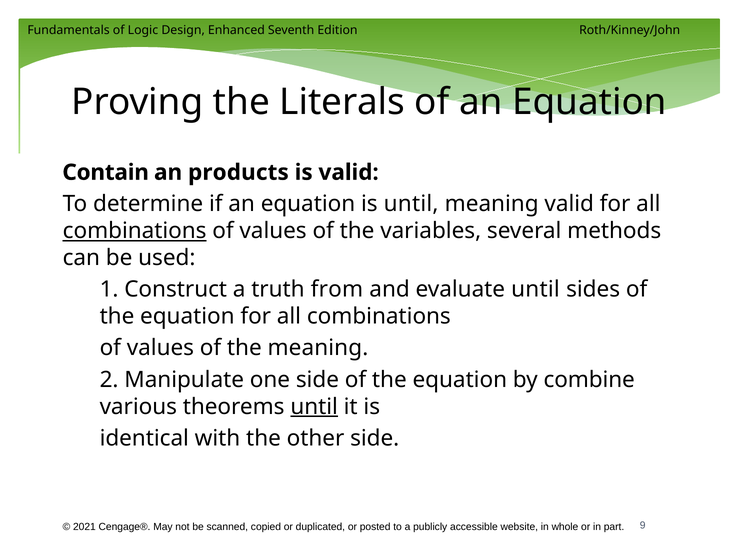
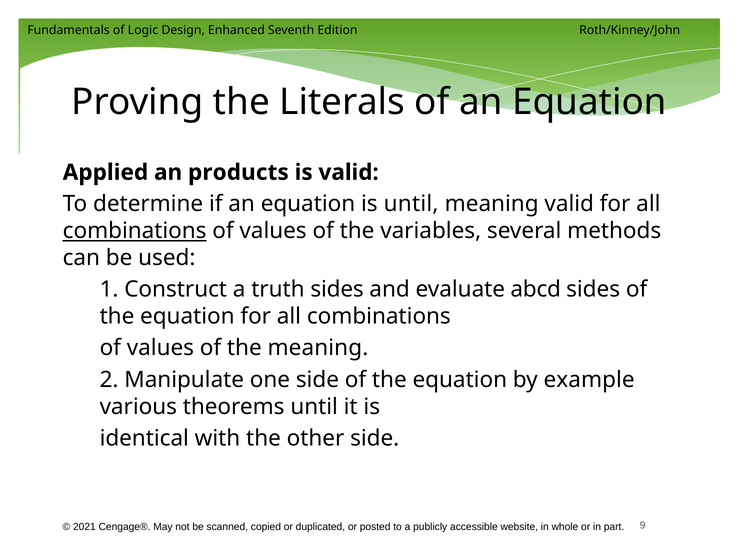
Contain: Contain -> Applied
truth from: from -> sides
evaluate until: until -> abcd
combine: combine -> example
until at (314, 407) underline: present -> none
